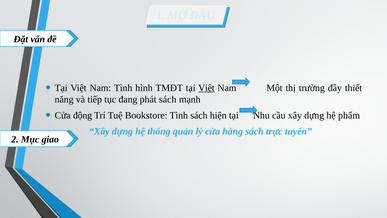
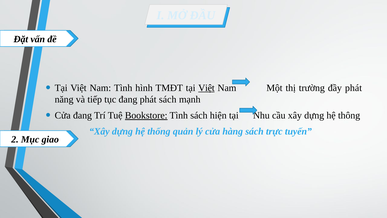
đầy thiết: thiết -> phát
Cửa động: động -> đang
Bookstore underline: none -> present
phẩm: phẩm -> thông
